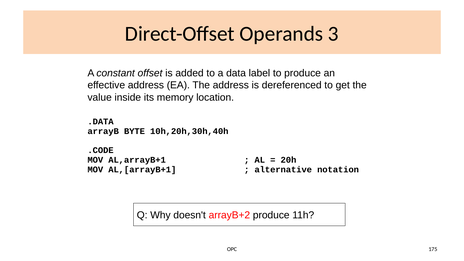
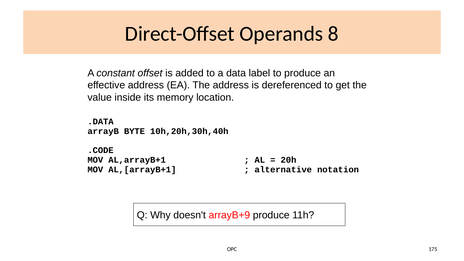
3: 3 -> 8
arrayB+2: arrayB+2 -> arrayB+9
